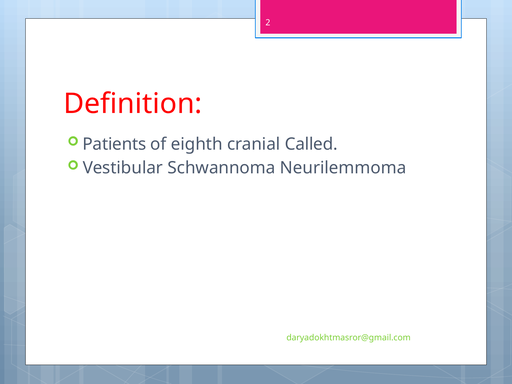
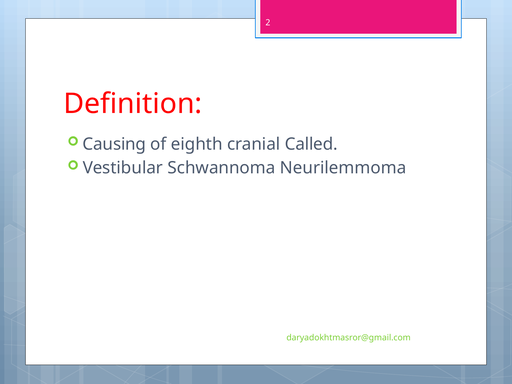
Patients: Patients -> Causing
